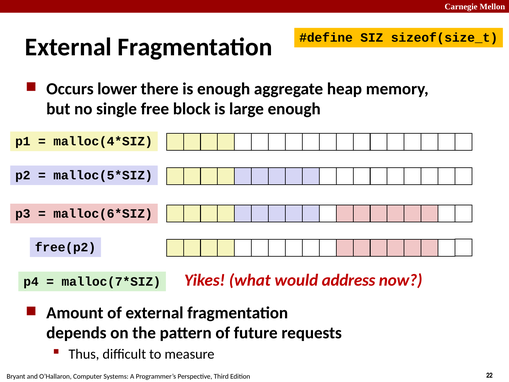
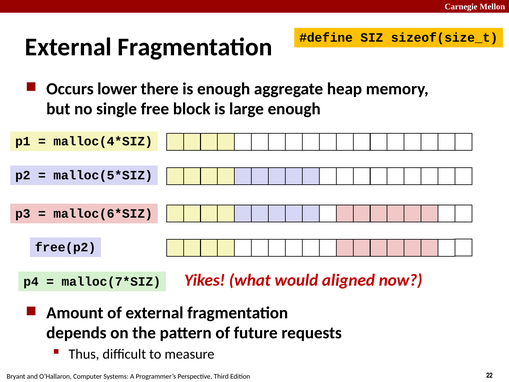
address: address -> aligned
